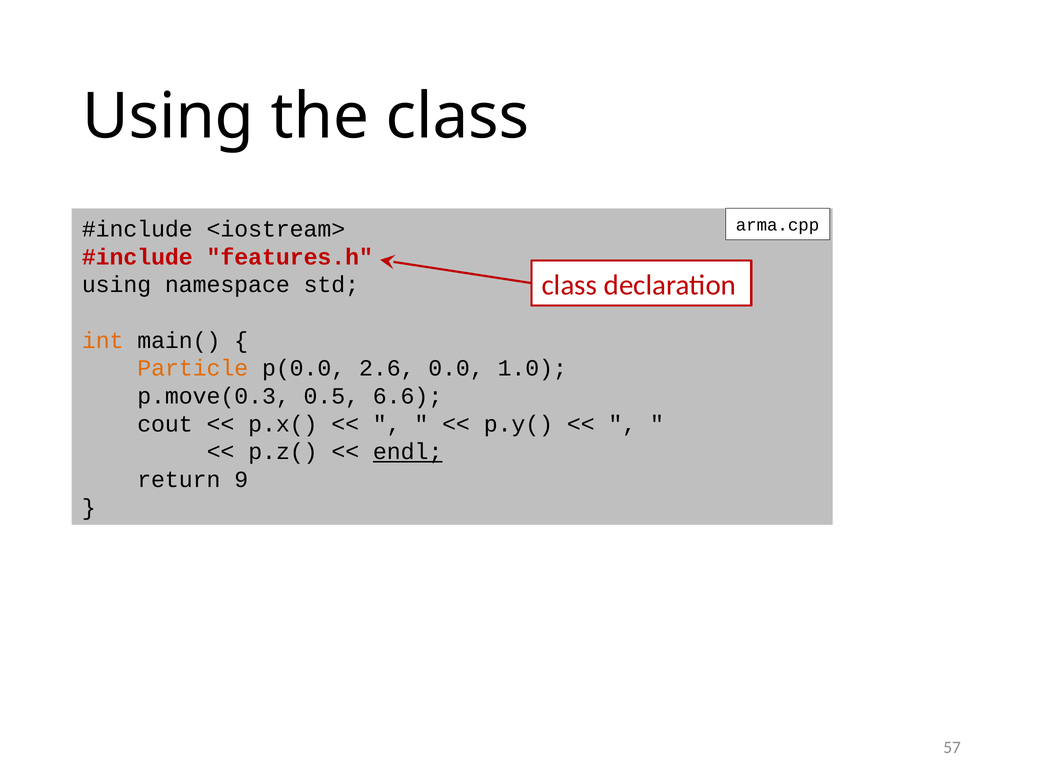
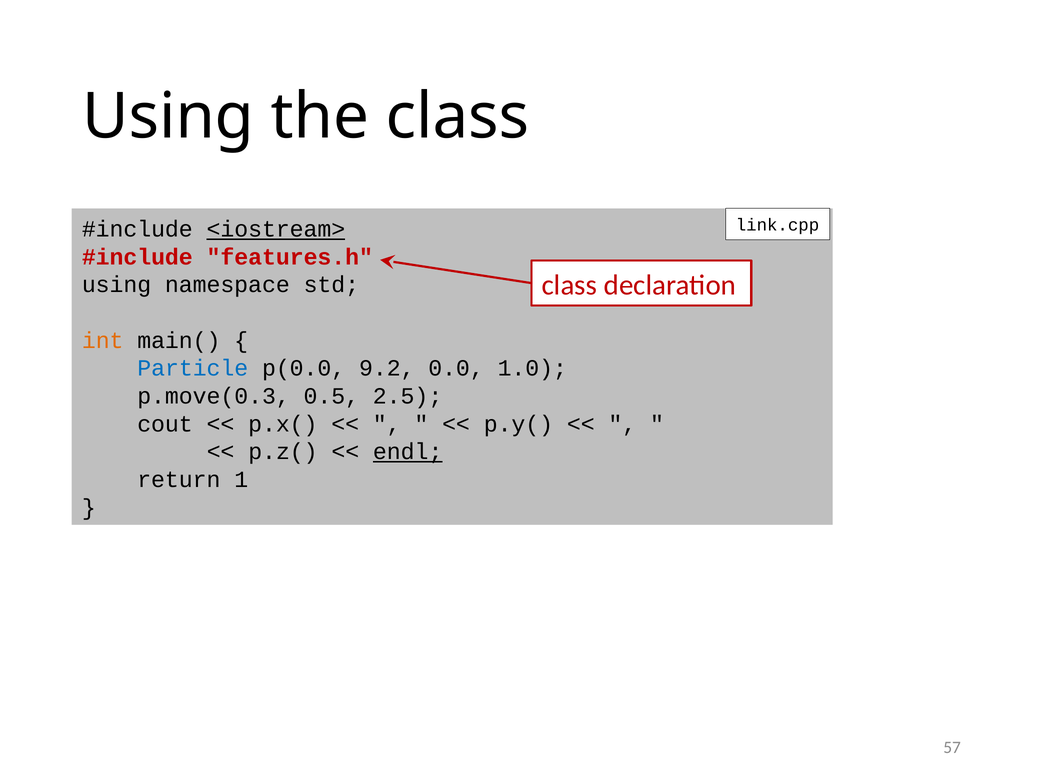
arma.cpp: arma.cpp -> link.cpp
<iostream> underline: none -> present
Particle colour: orange -> blue
2.6: 2.6 -> 9.2
6.6: 6.6 -> 2.5
9: 9 -> 1
